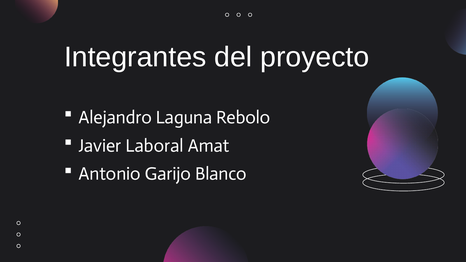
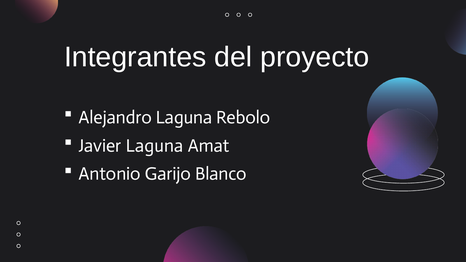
Javier Laboral: Laboral -> Laguna
